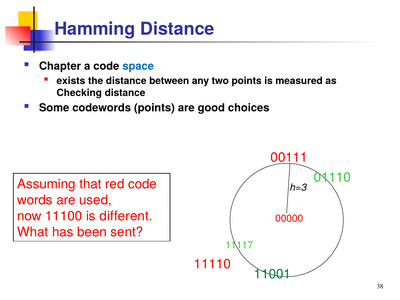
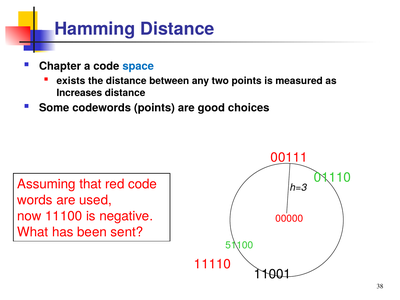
Checking: Checking -> Increases
different: different -> negative
11117: 11117 -> 51100
11001 colour: green -> black
